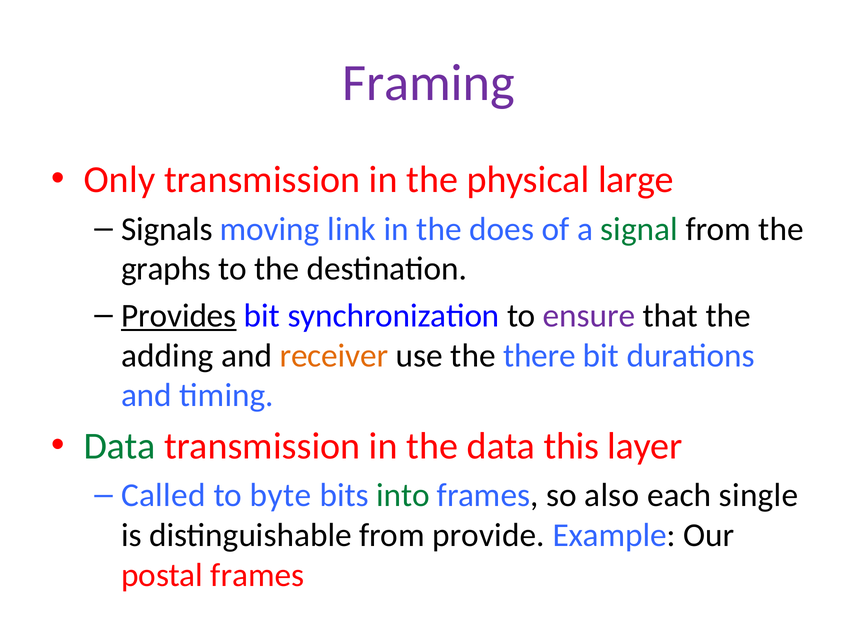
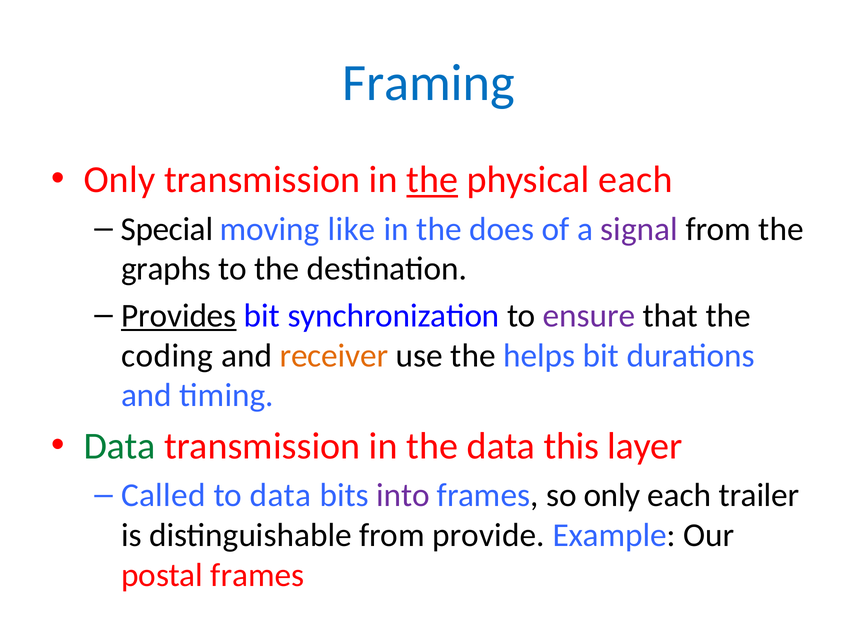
Framing colour: purple -> blue
the at (432, 180) underline: none -> present
physical large: large -> each
Signals: Signals -> Special
link: link -> like
signal colour: green -> purple
adding: adding -> coding
there: there -> helps
to byte: byte -> data
into colour: green -> purple
so also: also -> only
single: single -> trailer
